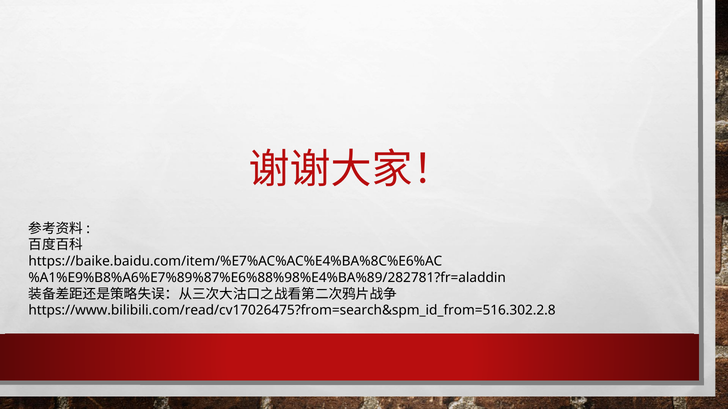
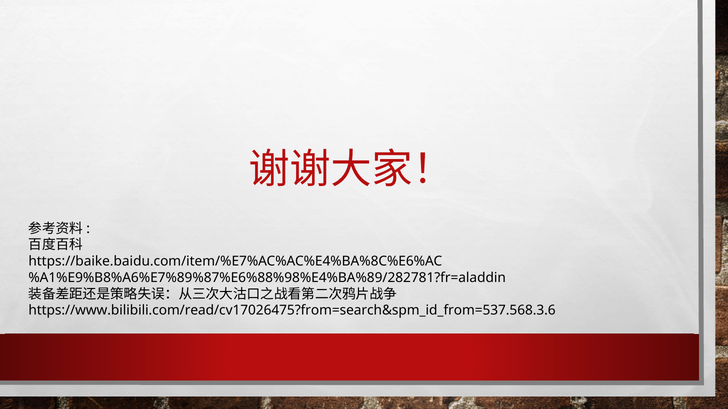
https://www.bilibili.com/read/cv17026475?from=search&spm_id_from=516.302.2.8: https://www.bilibili.com/read/cv17026475?from=search&spm_id_from=516.302.2.8 -> https://www.bilibili.com/read/cv17026475?from=search&spm_id_from=537.568.3.6
